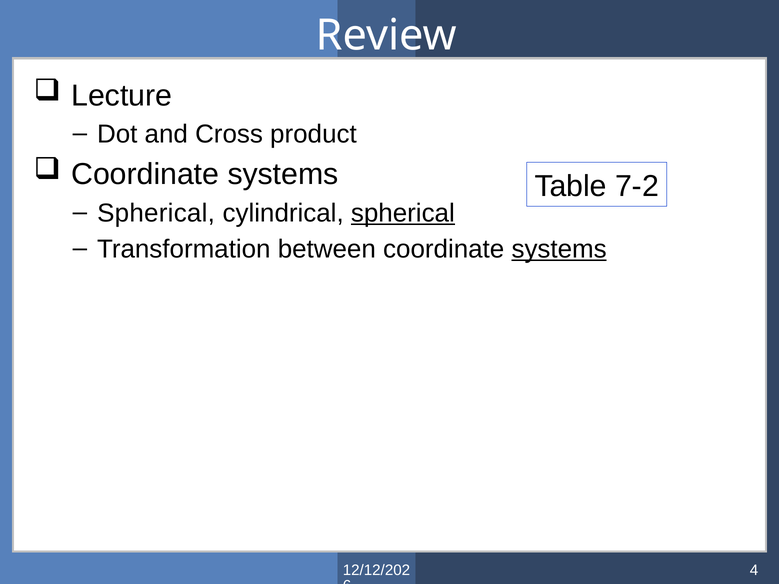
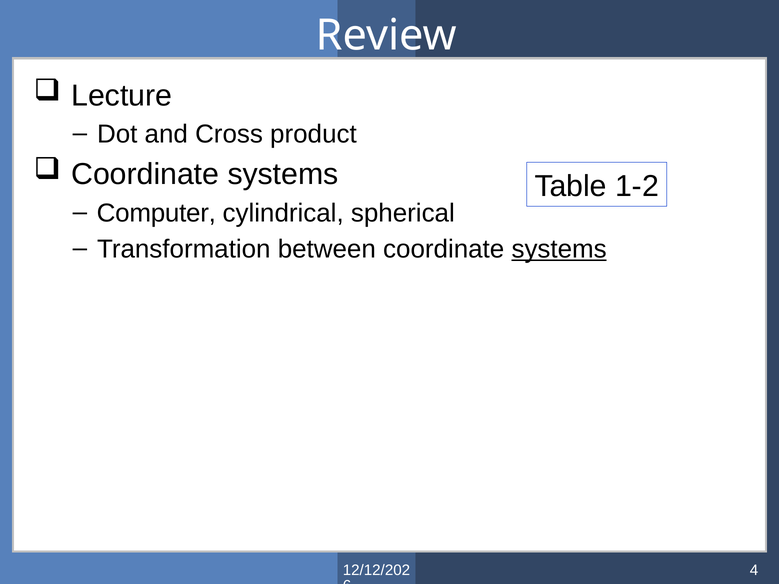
7-2: 7-2 -> 1-2
Spherical at (156, 213): Spherical -> Computer
spherical at (403, 213) underline: present -> none
